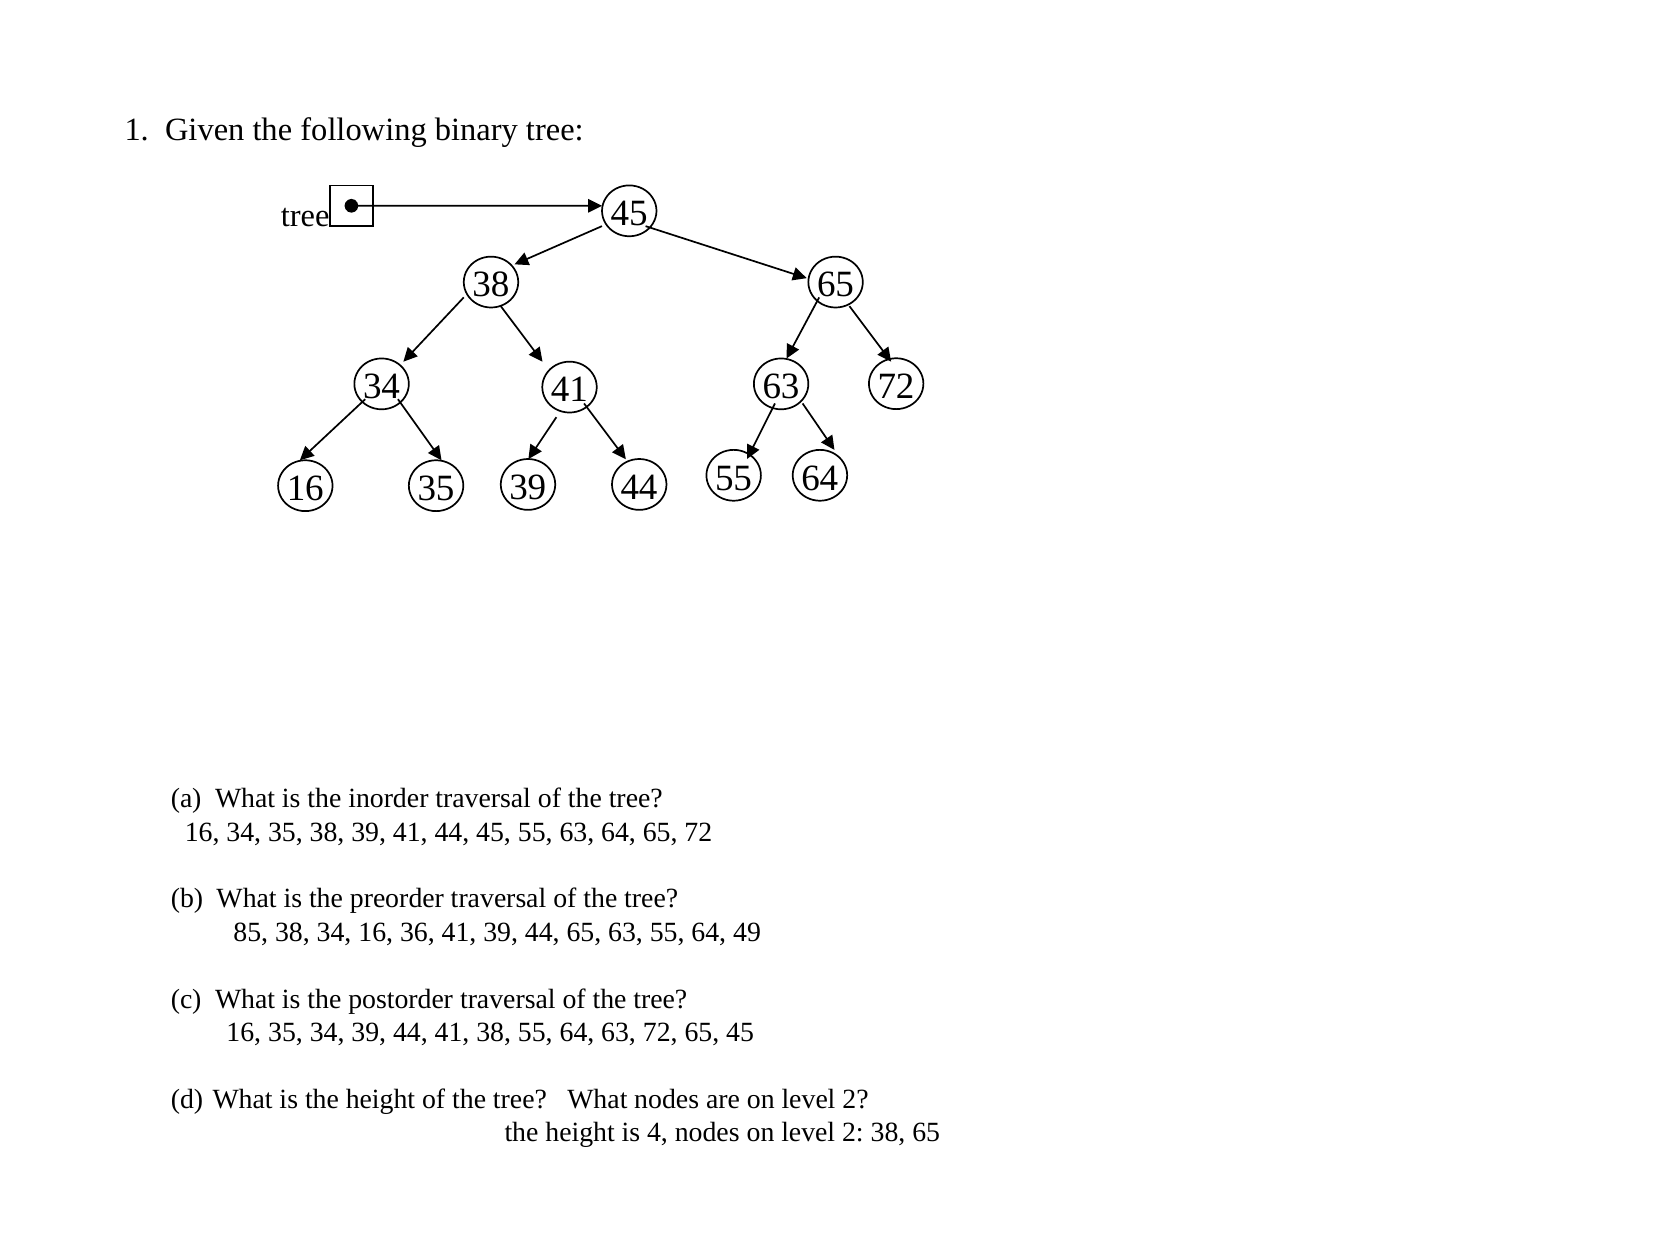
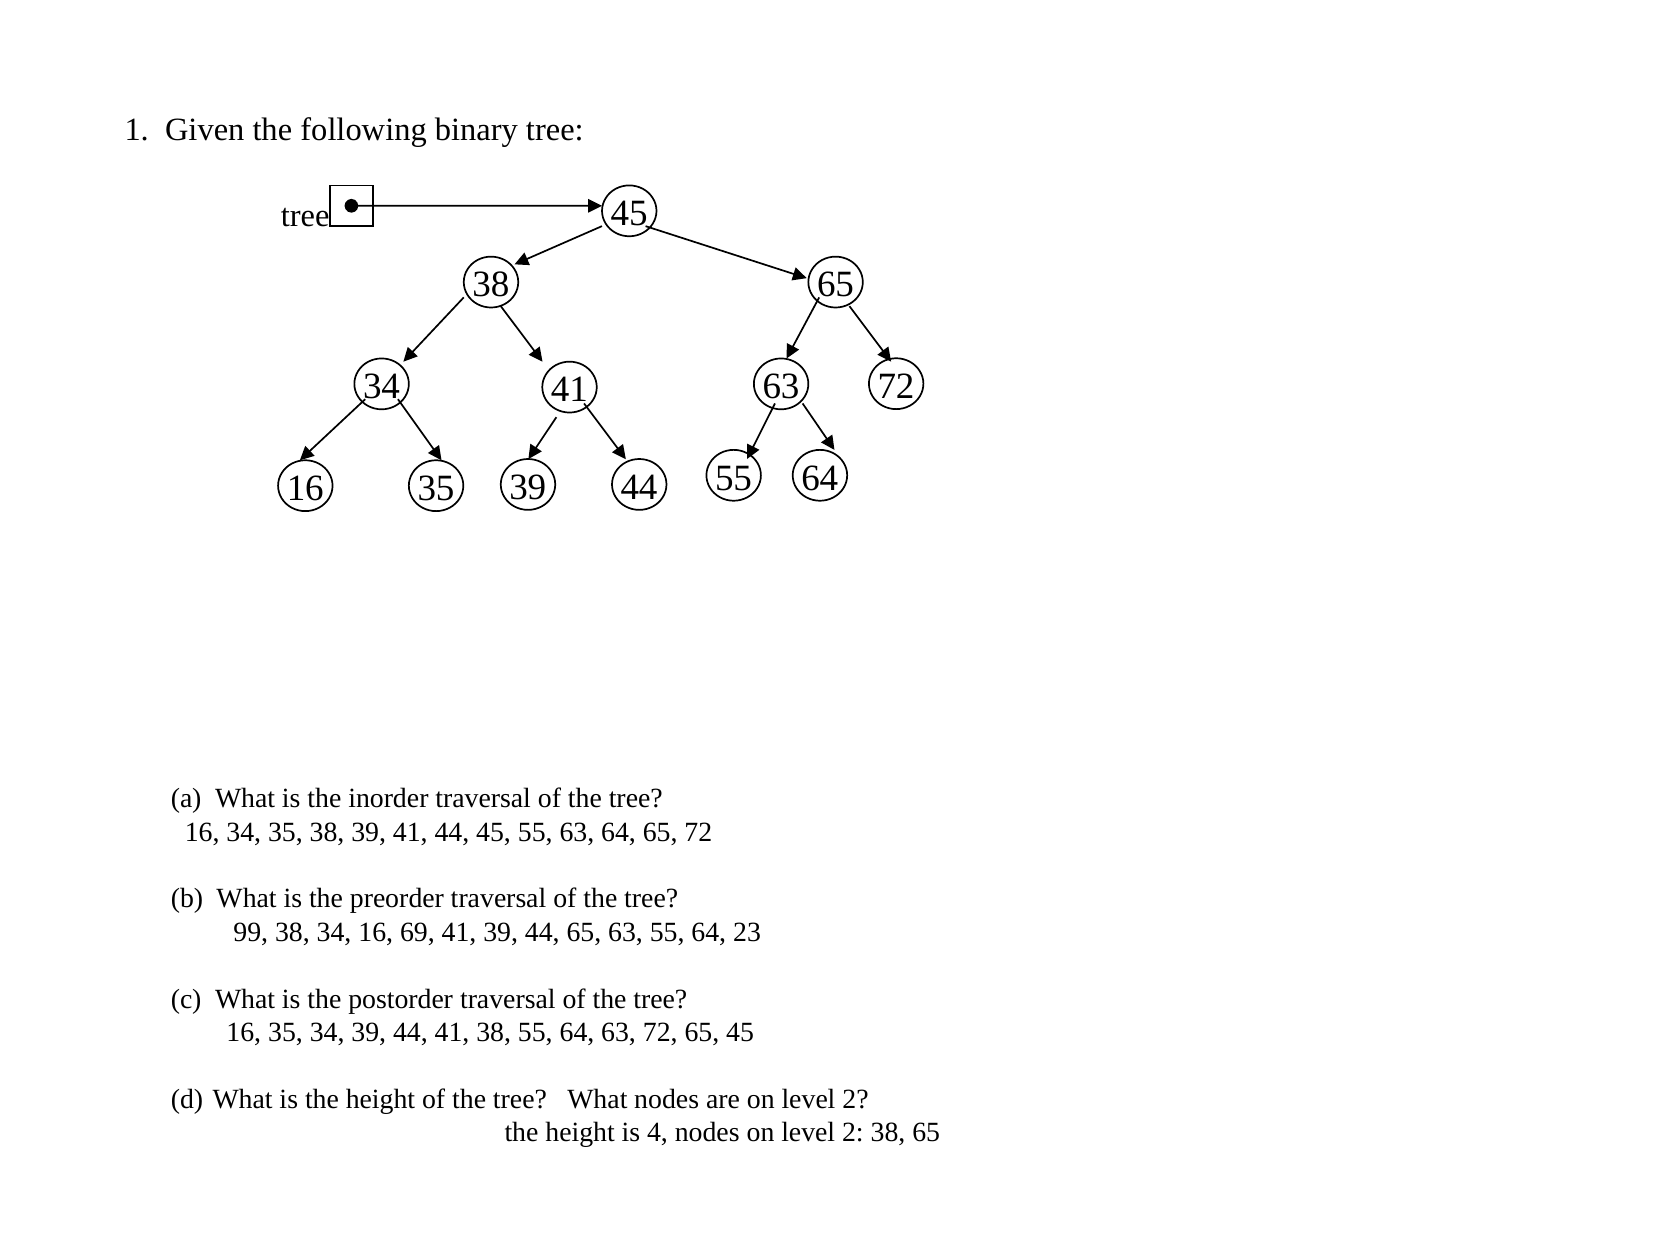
85: 85 -> 99
36: 36 -> 69
49: 49 -> 23
